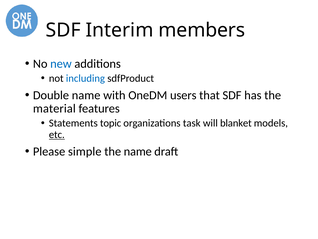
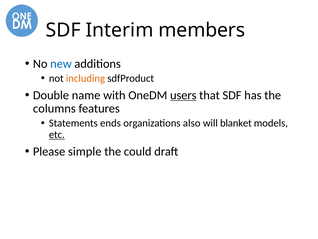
including colour: blue -> orange
users underline: none -> present
material: material -> columns
topic: topic -> ends
task: task -> also
the name: name -> could
